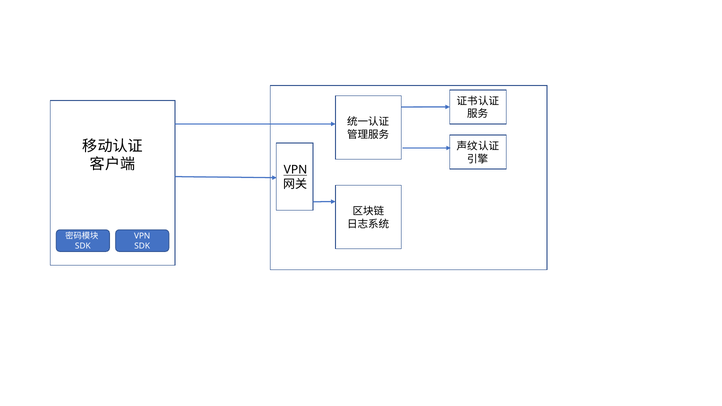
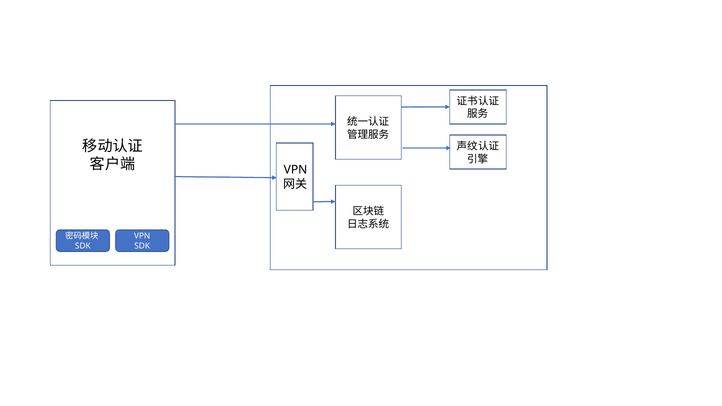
VPN at (295, 170) underline: present -> none
